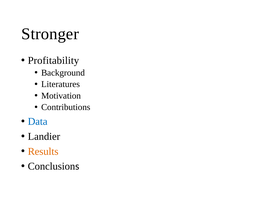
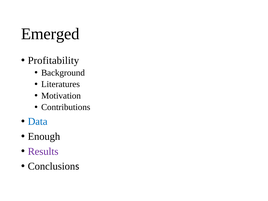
Stronger: Stronger -> Emerged
Landier: Landier -> Enough
Results colour: orange -> purple
